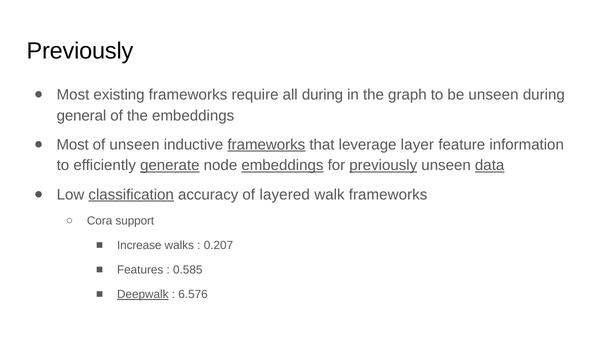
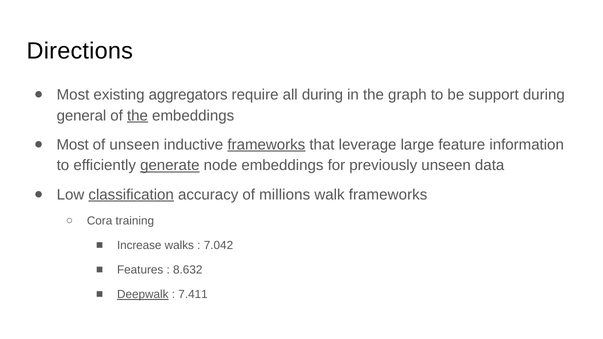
Previously at (80, 51): Previously -> Directions
existing frameworks: frameworks -> aggregators
be unseen: unseen -> support
the at (137, 116) underline: none -> present
layer: layer -> large
embeddings at (282, 166) underline: present -> none
previously at (383, 166) underline: present -> none
data underline: present -> none
layered: layered -> millions
support: support -> training
0.207: 0.207 -> 7.042
0.585: 0.585 -> 8.632
6.576: 6.576 -> 7.411
